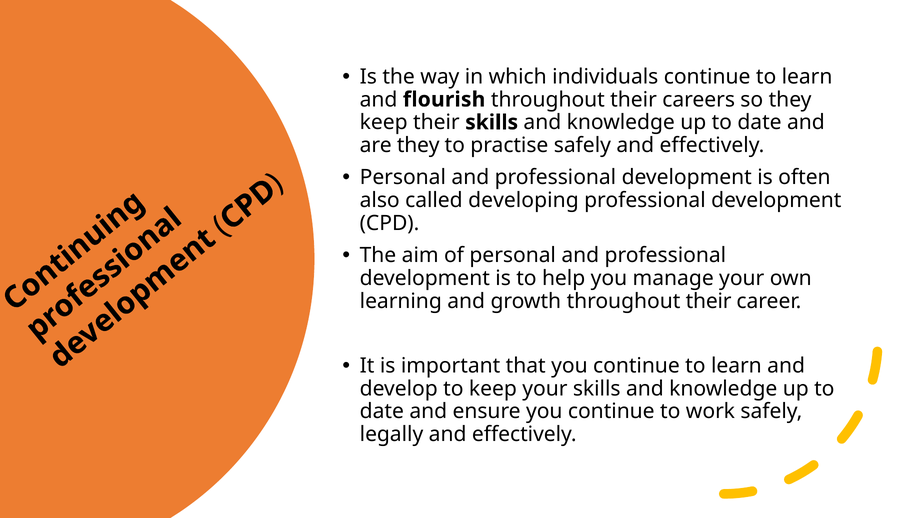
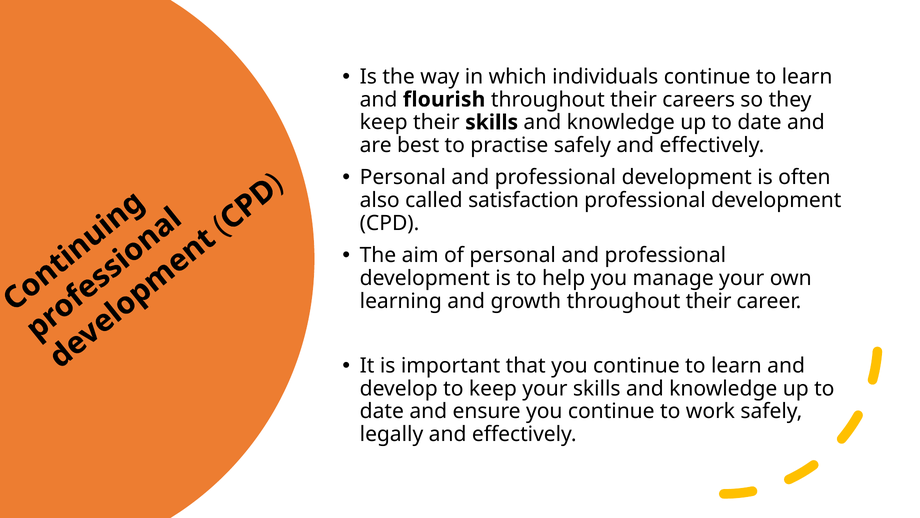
are they: they -> best
developing: developing -> satisfaction
